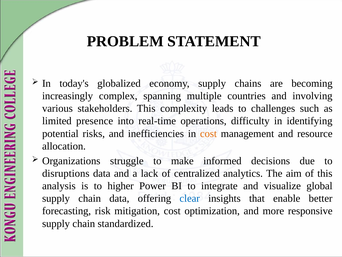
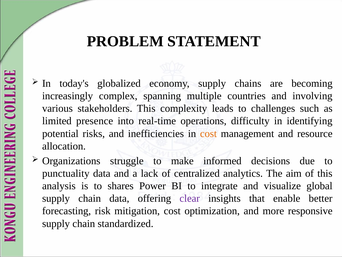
disruptions: disruptions -> punctuality
higher: higher -> shares
clear colour: blue -> purple
